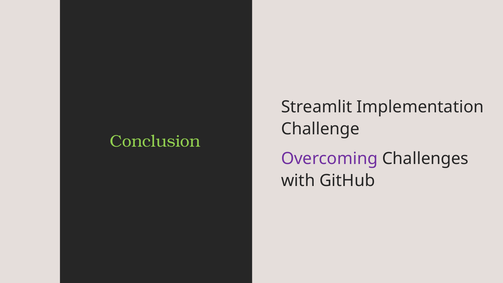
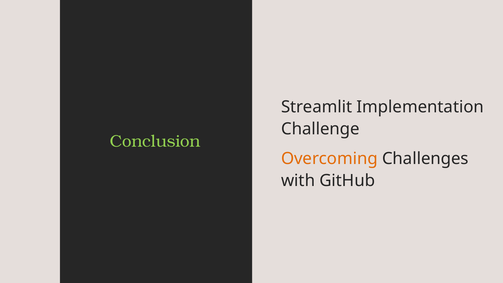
Overcoming colour: purple -> orange
